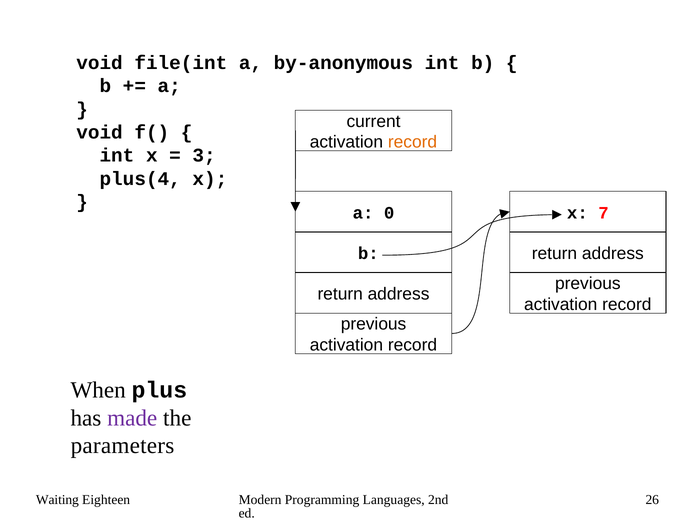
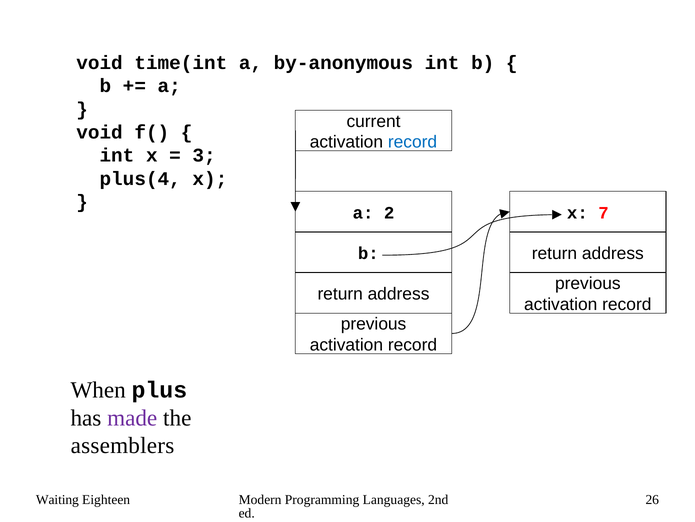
file(int: file(int -> time(int
record at (413, 142) colour: orange -> blue
0: 0 -> 2
parameters: parameters -> assemblers
